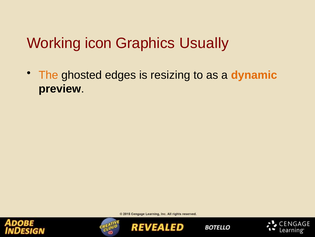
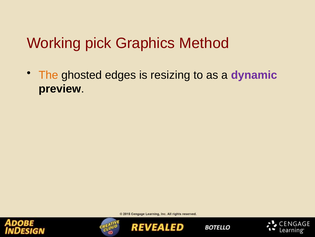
icon: icon -> pick
Usually: Usually -> Method
dynamic colour: orange -> purple
